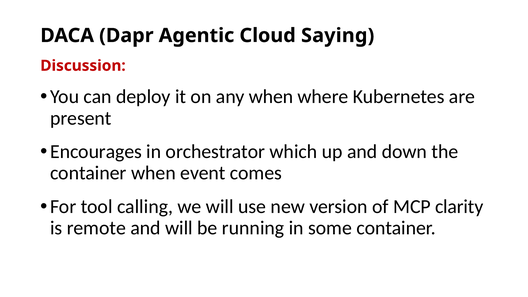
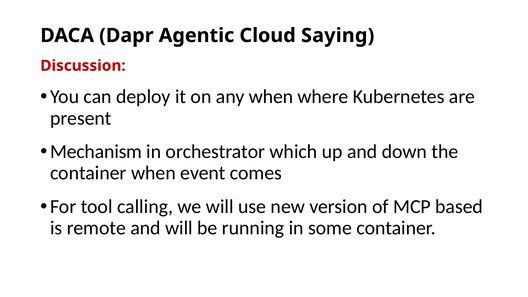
Encourages: Encourages -> Mechanism
clarity: clarity -> based
